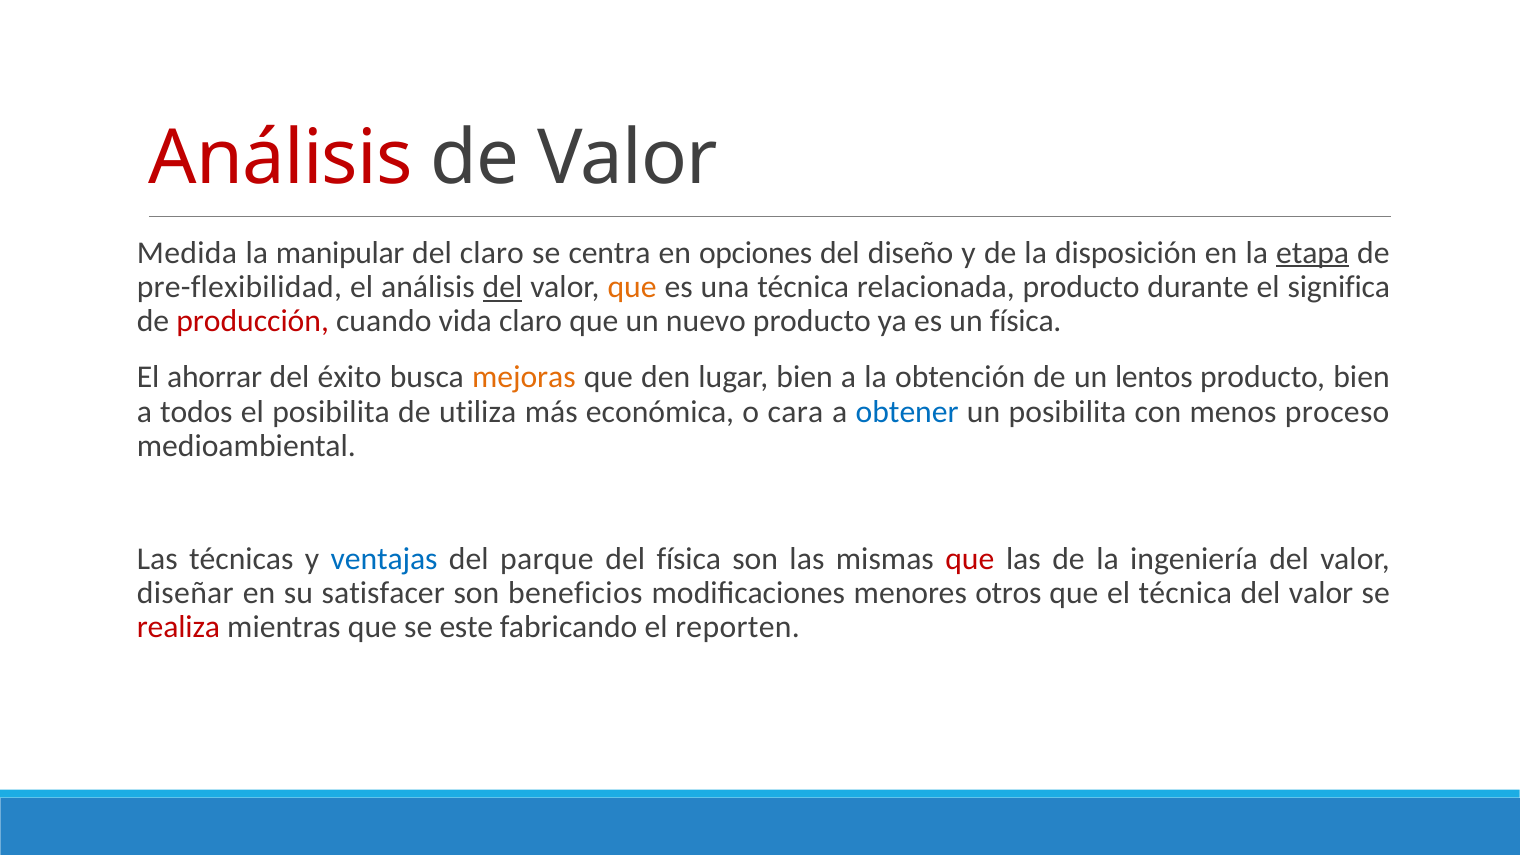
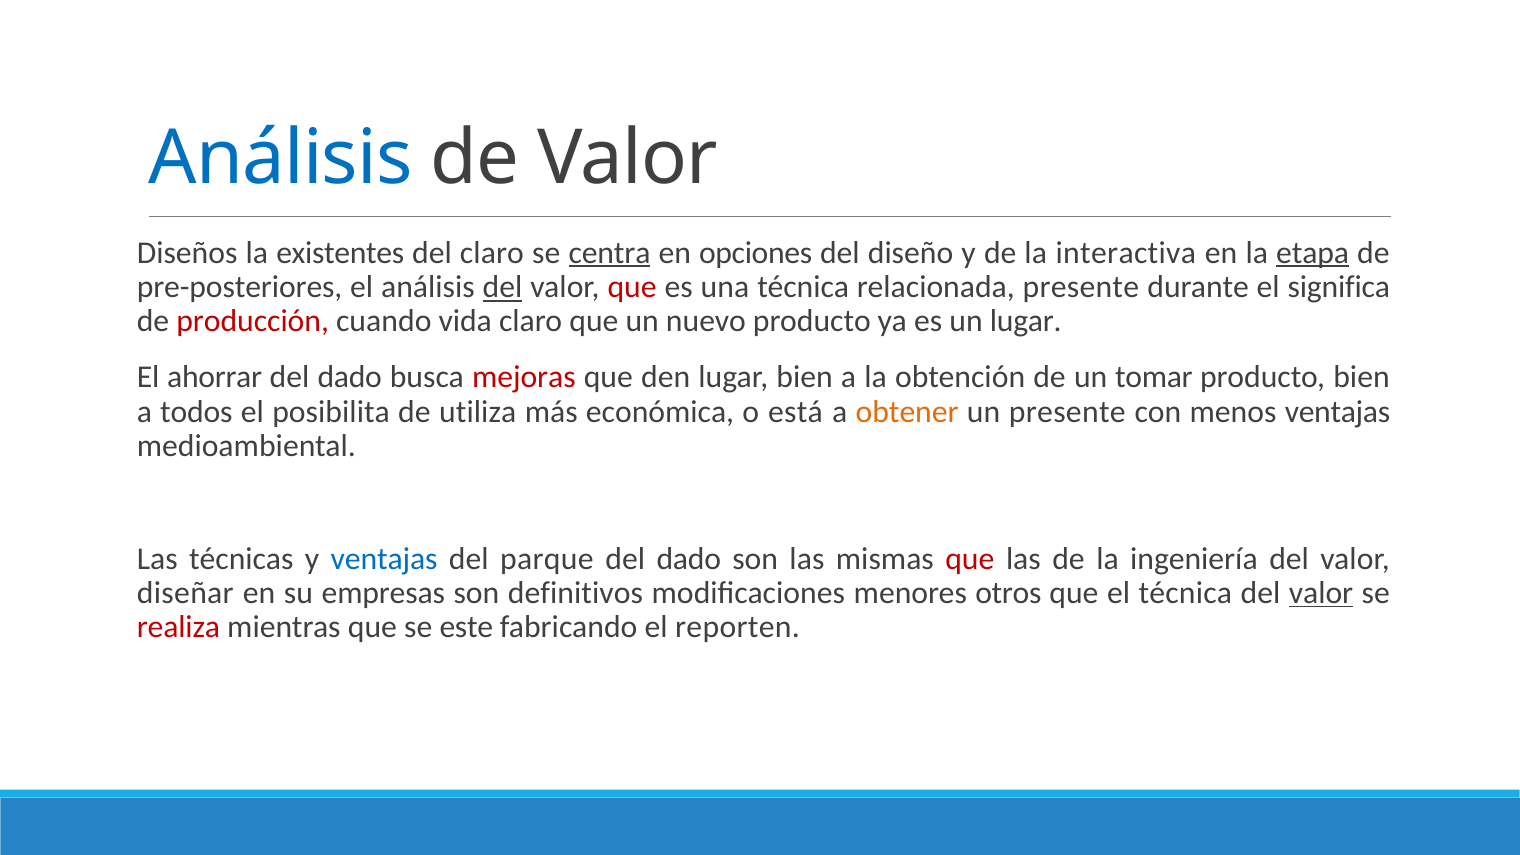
Análisis at (281, 158) colour: red -> blue
Medida: Medida -> Diseños
manipular: manipular -> existentes
centra underline: none -> present
disposición: disposición -> interactiva
pre-flexibilidad: pre-flexibilidad -> pre-posteriores
que at (632, 287) colour: orange -> red
relacionada producto: producto -> presente
un física: física -> lugar
éxito at (350, 377): éxito -> dado
mejoras colour: orange -> red
lentos: lentos -> tomar
cara: cara -> está
obtener colour: blue -> orange
un posibilita: posibilita -> presente
menos proceso: proceso -> ventajas
física at (689, 559): física -> dado
satisfacer: satisfacer -> empresas
beneficios: beneficios -> definitivos
valor at (1321, 593) underline: none -> present
